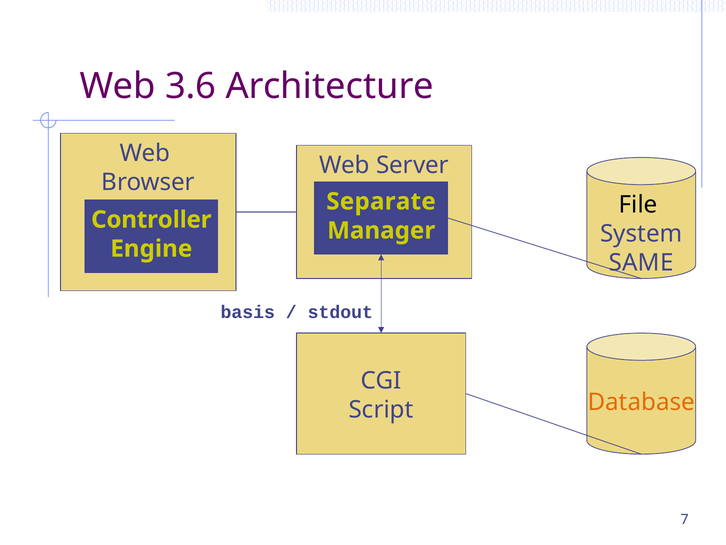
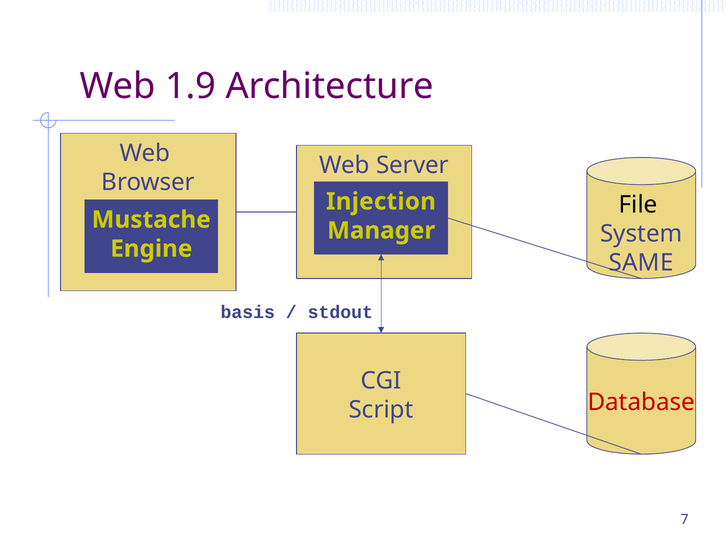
3.6: 3.6 -> 1.9
Separate: Separate -> Injection
Controller: Controller -> Mustache
Database colour: orange -> red
